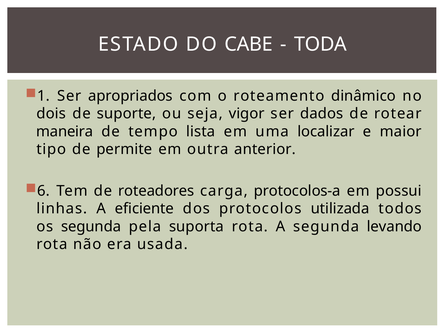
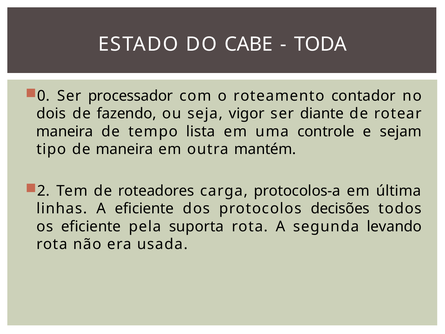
1: 1 -> 0
apropriados: apropriados -> processador
dinâmico: dinâmico -> contador
suporte: suporte -> fazendo
dados: dados -> diante
localizar: localizar -> controle
maior: maior -> sejam
de permite: permite -> maneira
anterior: anterior -> mantém
6: 6 -> 2
possui: possui -> última
utilizada: utilizada -> decisões
os segunda: segunda -> eficiente
